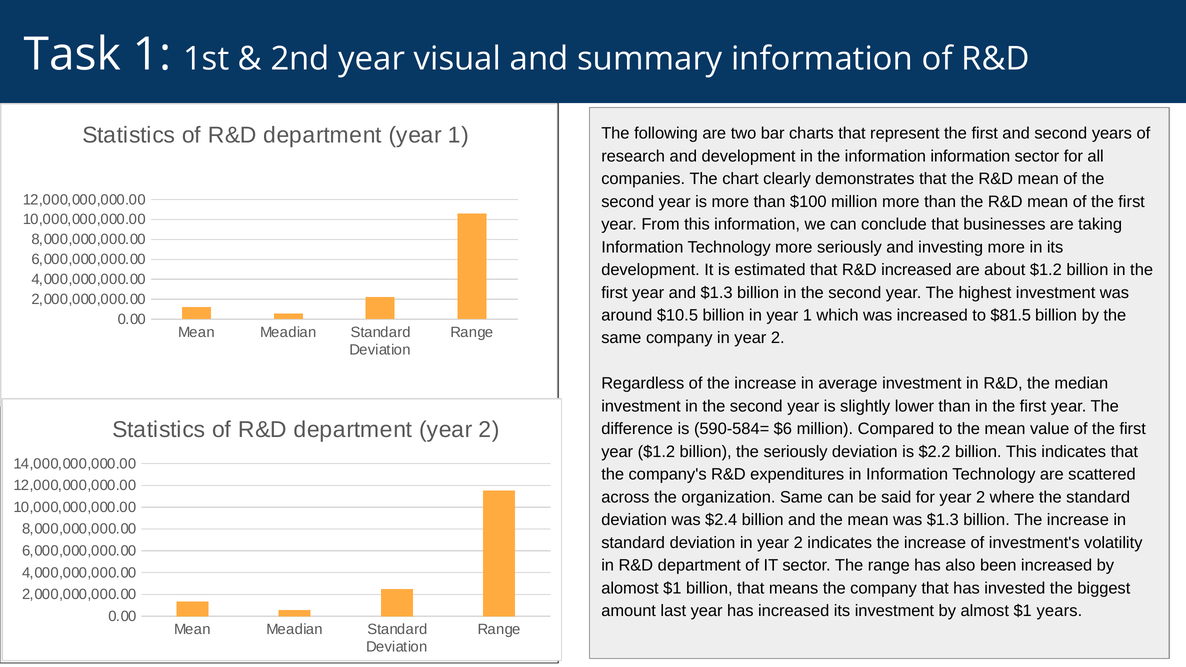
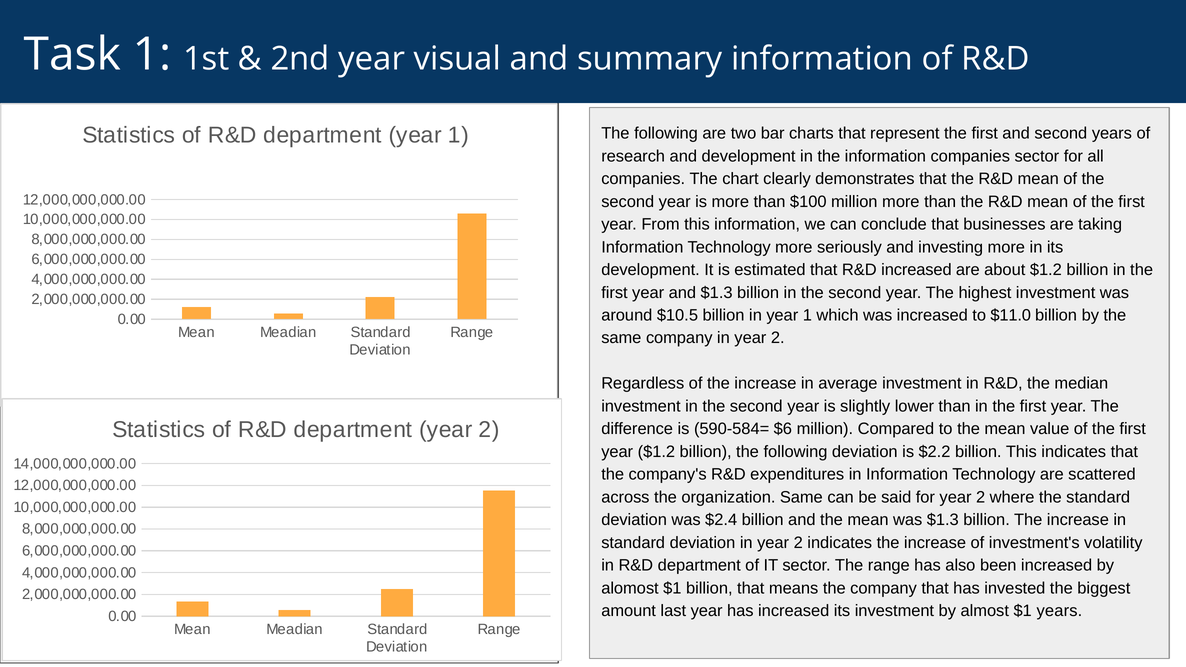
information information: information -> companies
$81.5: $81.5 -> $11.0
billion the seriously: seriously -> following
